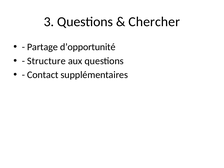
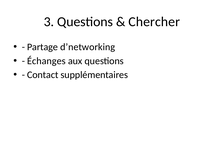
d’opportunité: d’opportunité -> d’networking
Structure: Structure -> Échanges
